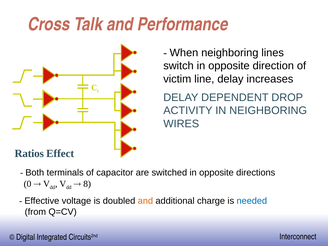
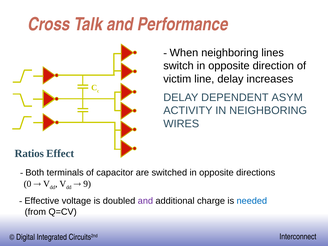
DROP: DROP -> ASYM
8: 8 -> 9
and at (145, 201) colour: orange -> purple
